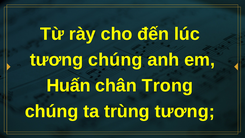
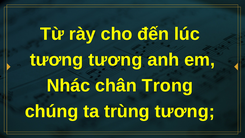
tương chúng: chúng -> tương
Huấn: Huấn -> Nhác
